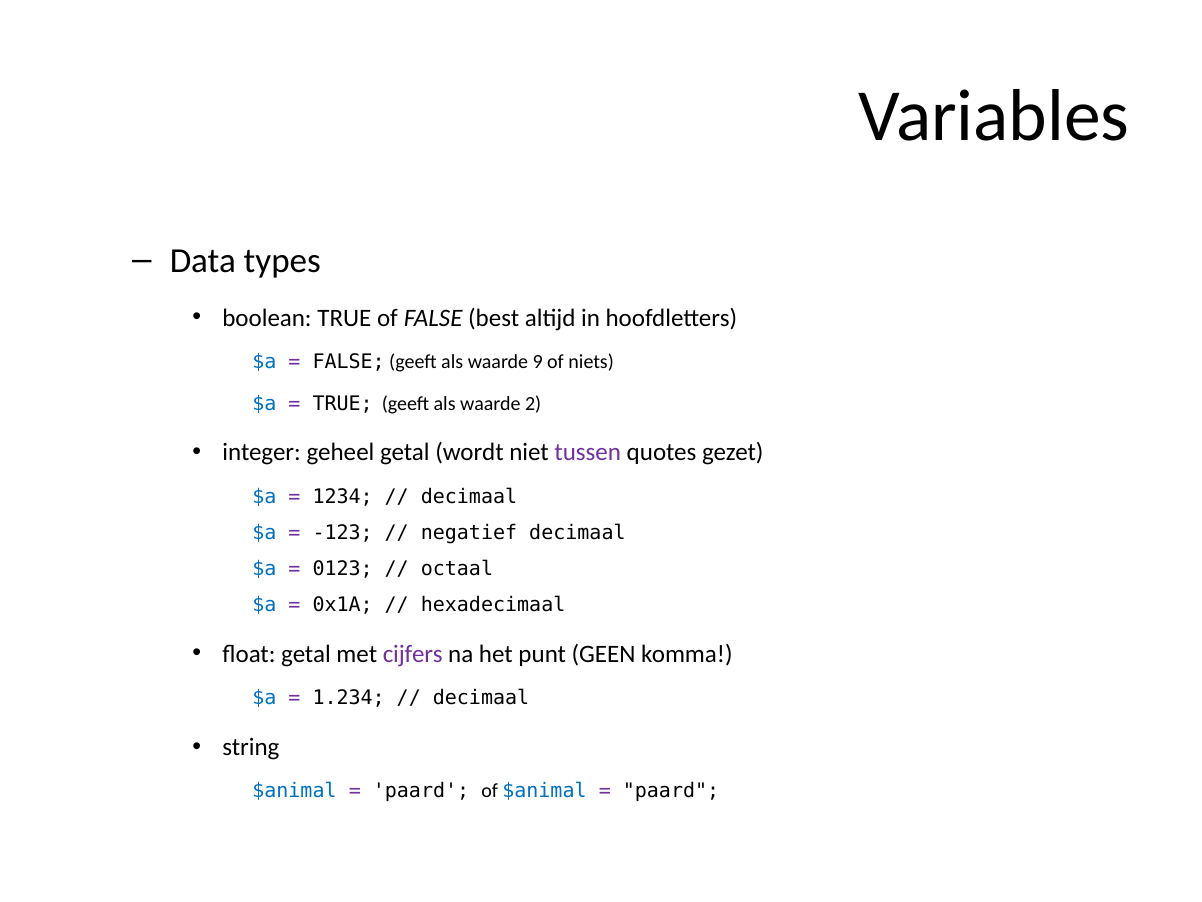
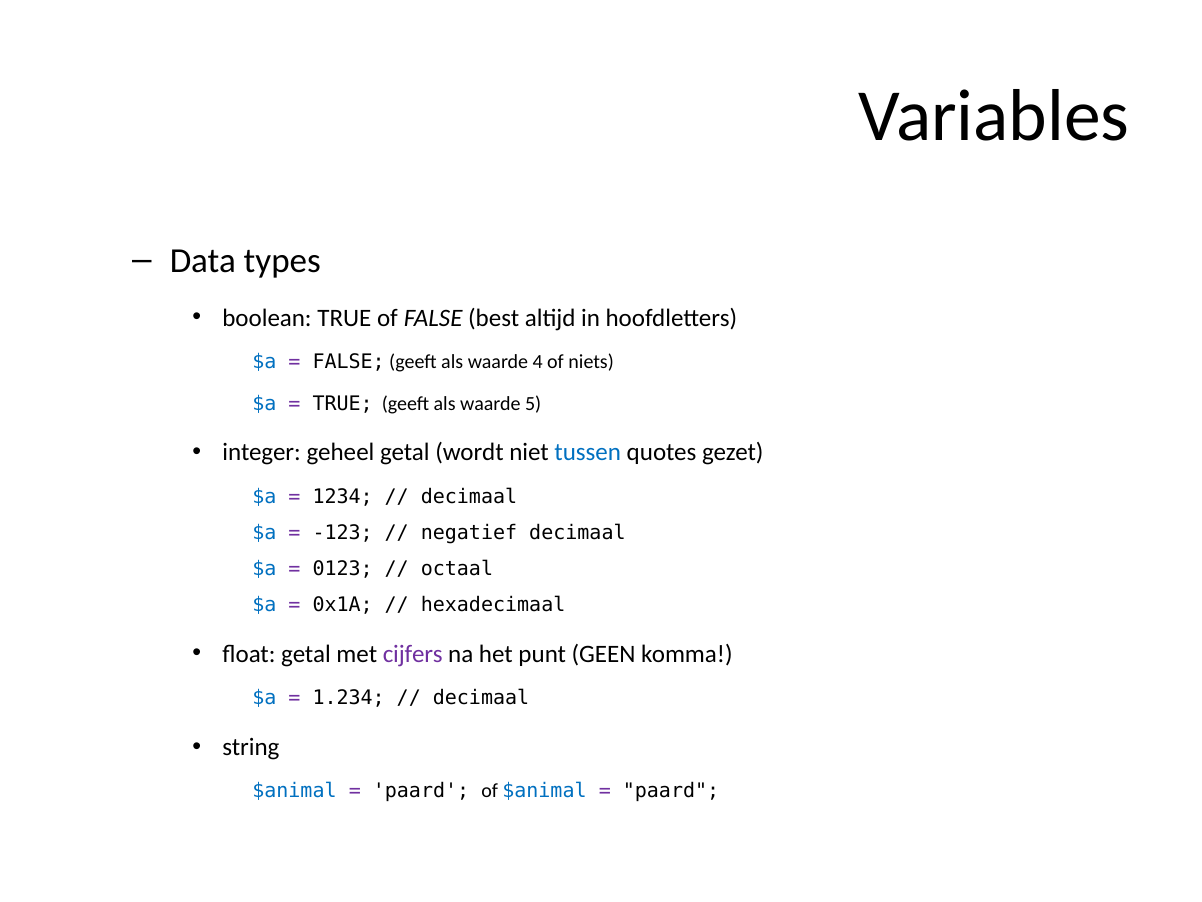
9: 9 -> 4
2: 2 -> 5
tussen colour: purple -> blue
